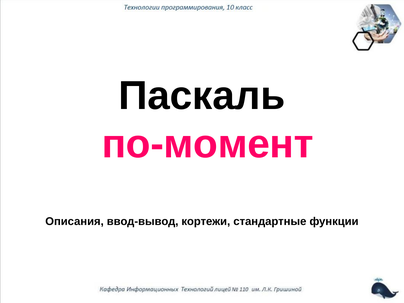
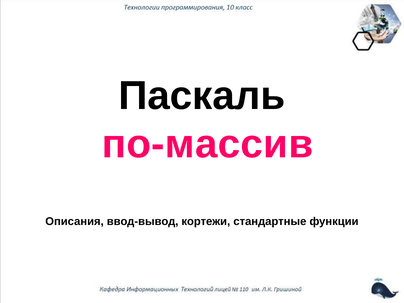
по-момент: по-момент -> по-массив
